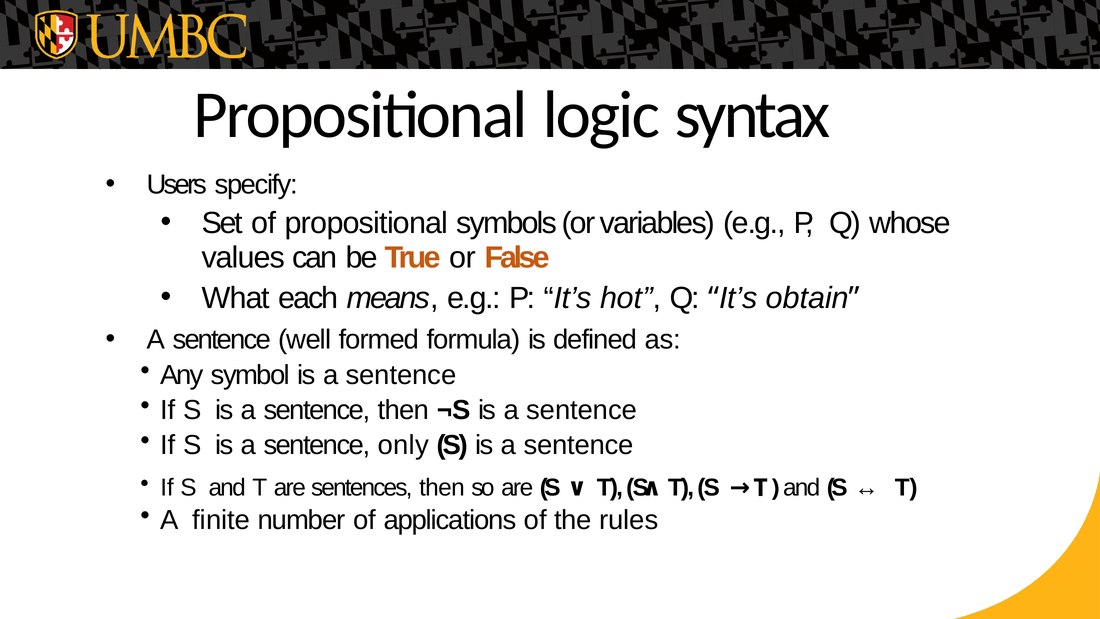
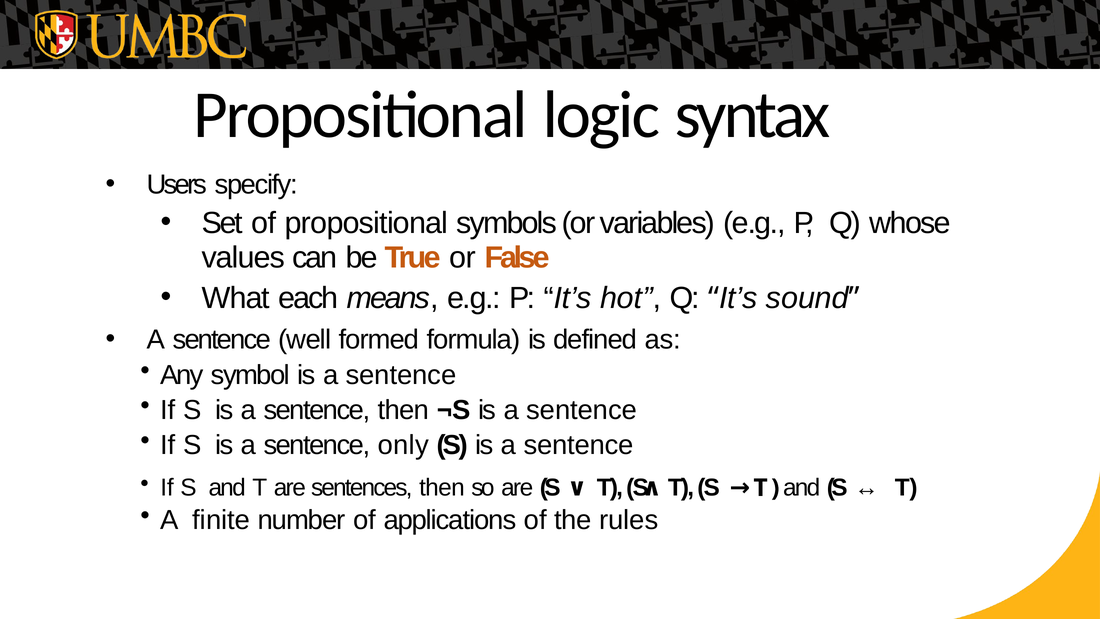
obtain: obtain -> sound
